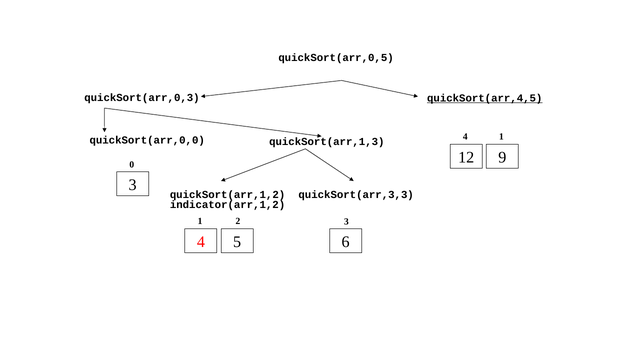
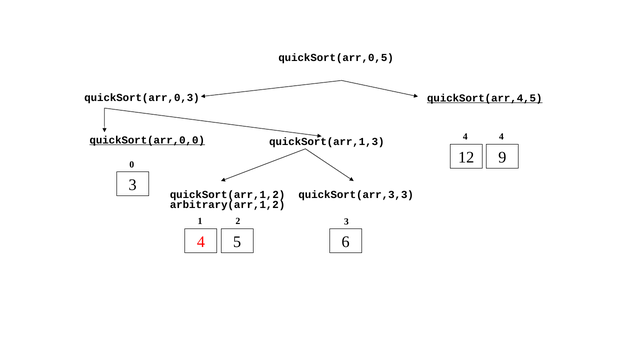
4 1: 1 -> 4
quickSort(arr,0,0 underline: none -> present
indicator(arr,1,2: indicator(arr,1,2 -> arbitrary(arr,1,2
